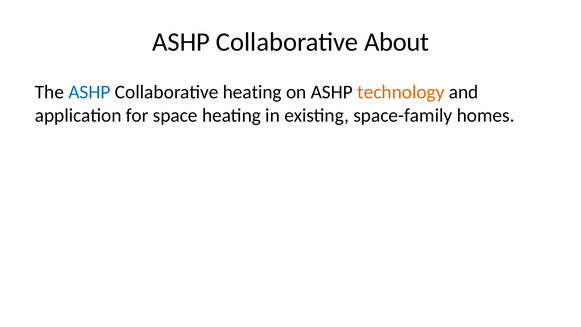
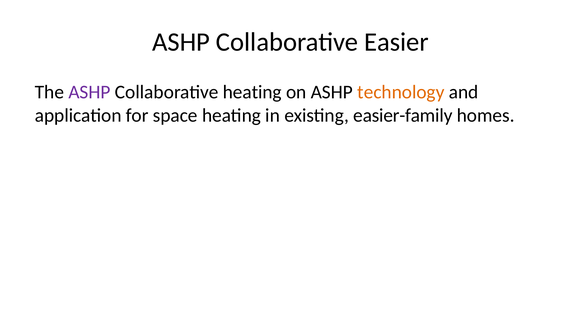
About: About -> Easier
ASHP at (90, 92) colour: blue -> purple
space-family: space-family -> easier-family
